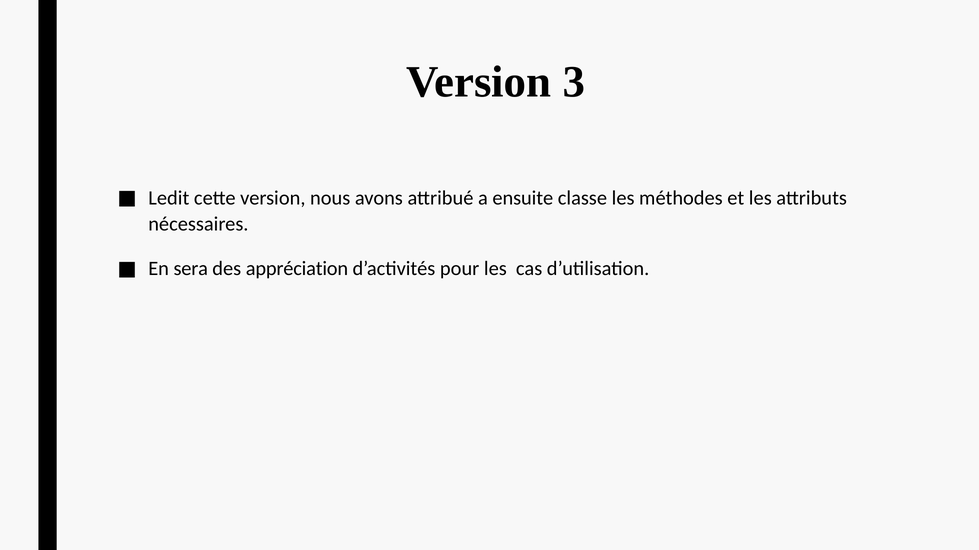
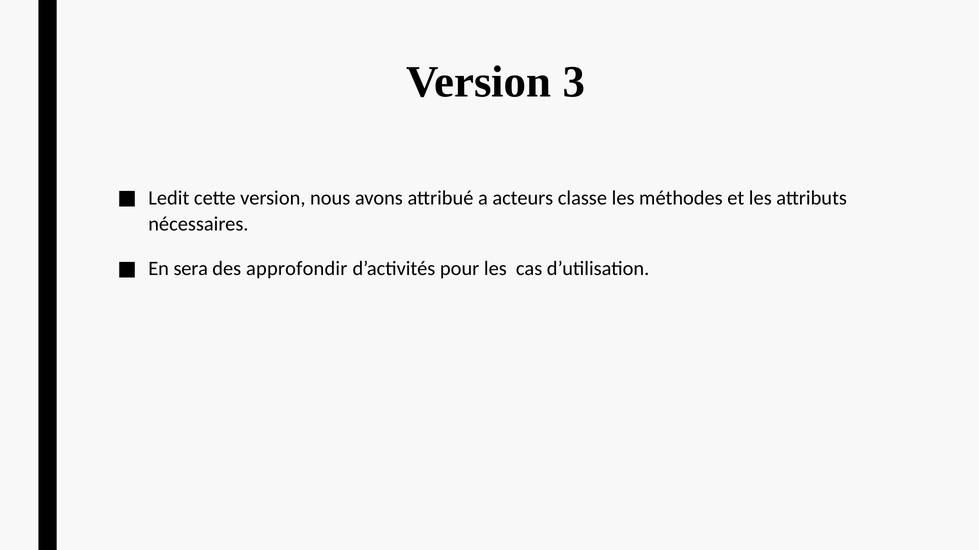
ensuite: ensuite -> acteurs
appréciation: appréciation -> approfondir
